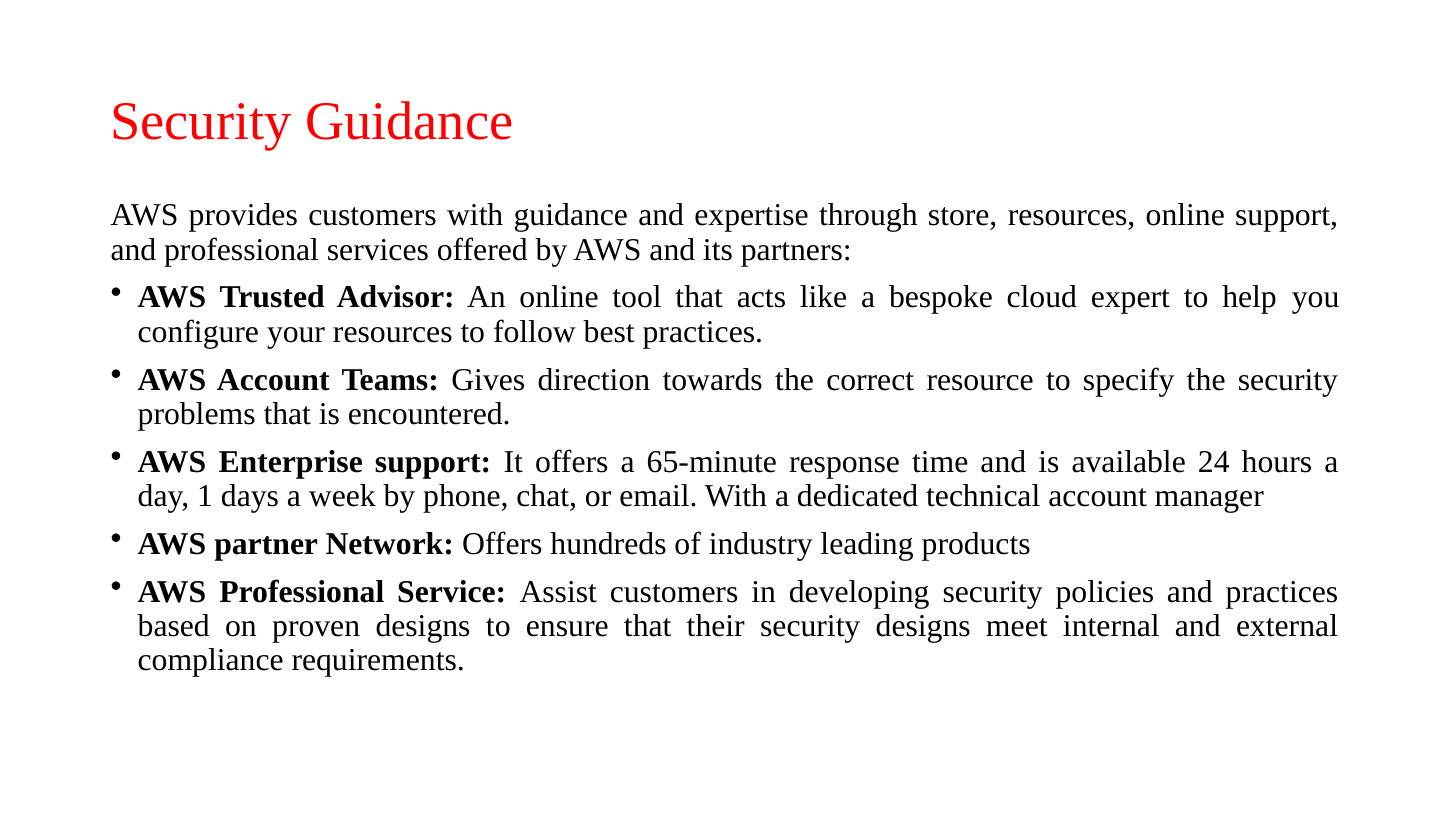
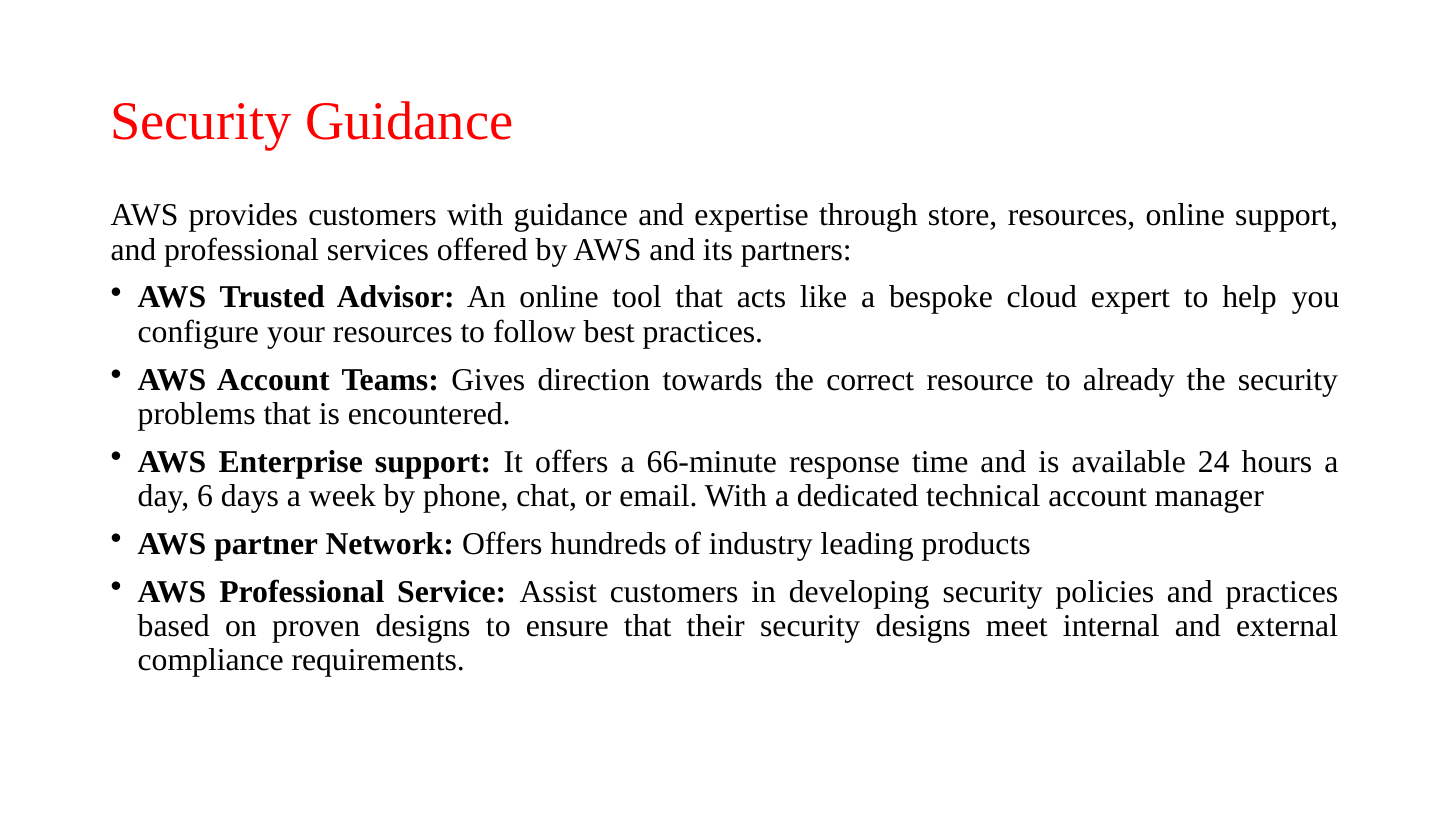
specify: specify -> already
65-minute: 65-minute -> 66-minute
1: 1 -> 6
